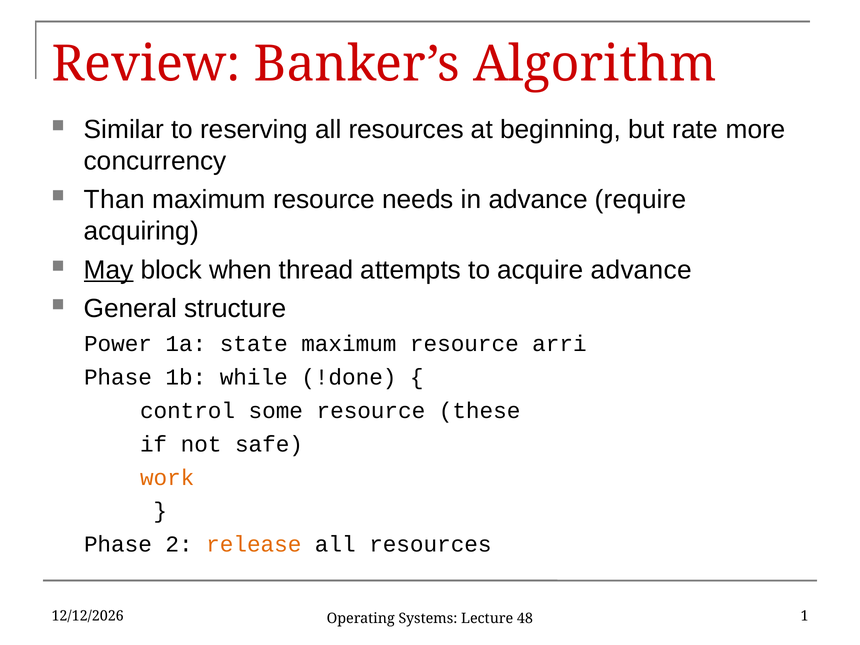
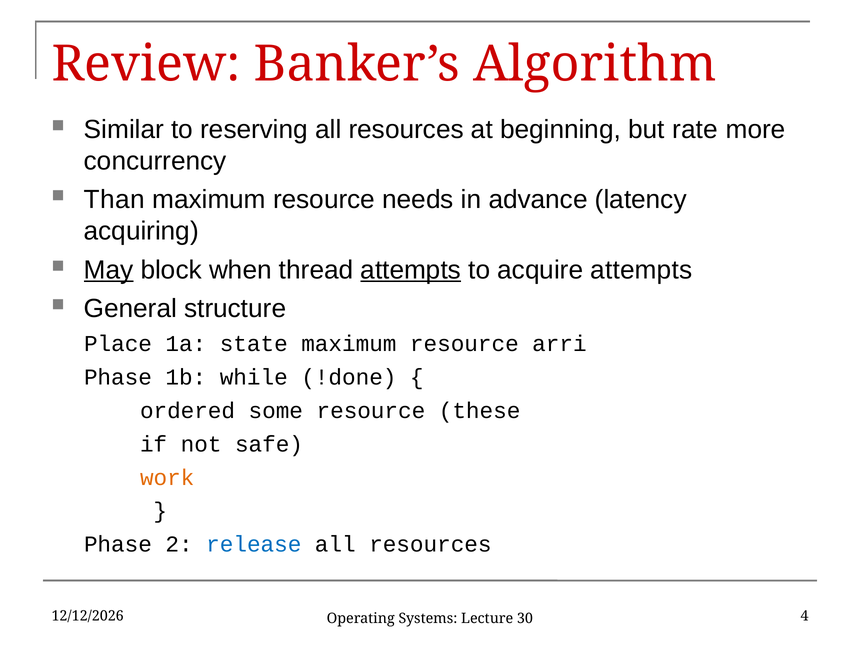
require: require -> latency
attempts at (411, 270) underline: none -> present
acquire advance: advance -> attempts
Power: Power -> Place
control: control -> ordered
release colour: orange -> blue
1: 1 -> 4
48: 48 -> 30
